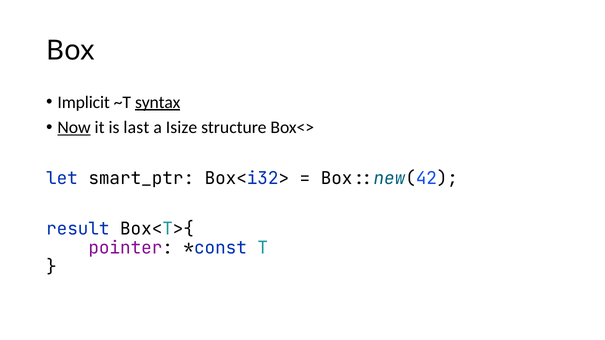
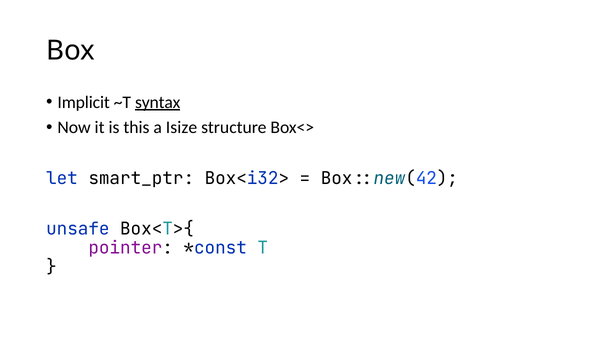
Now underline: present -> none
last: last -> this
result: result -> unsafe
